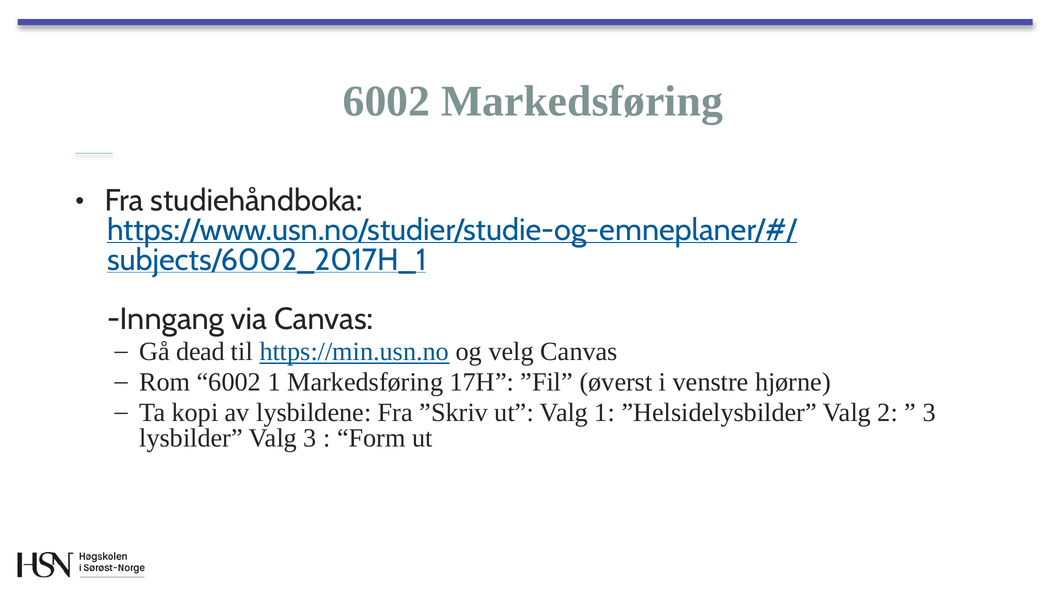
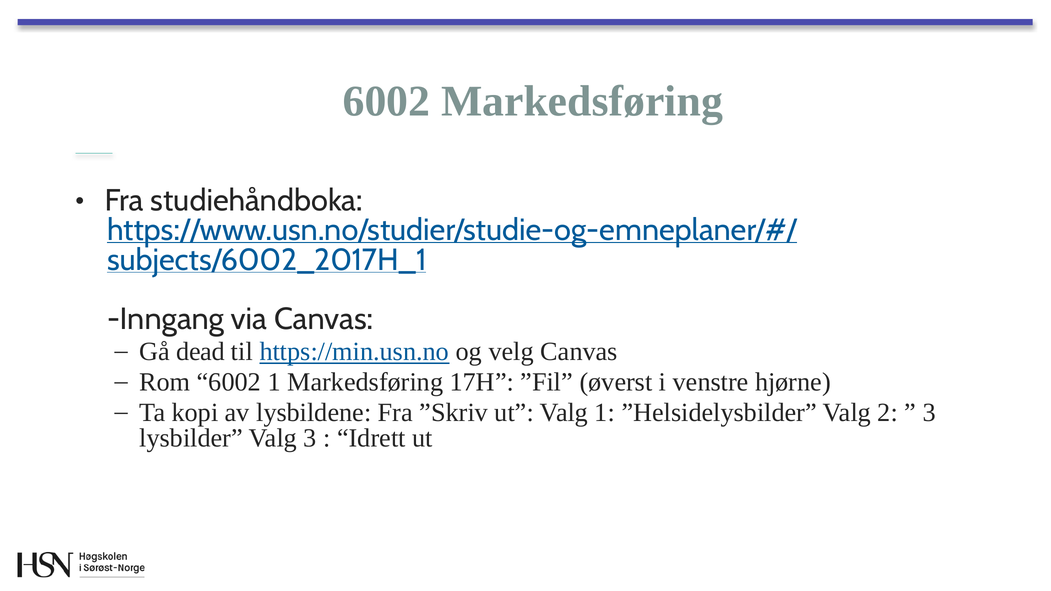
Form: Form -> Idrett
